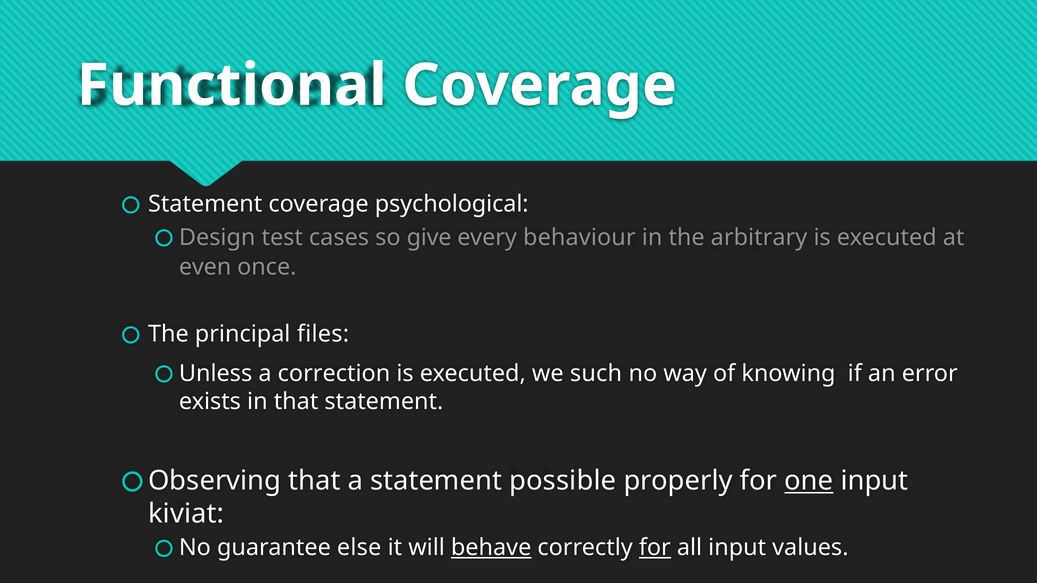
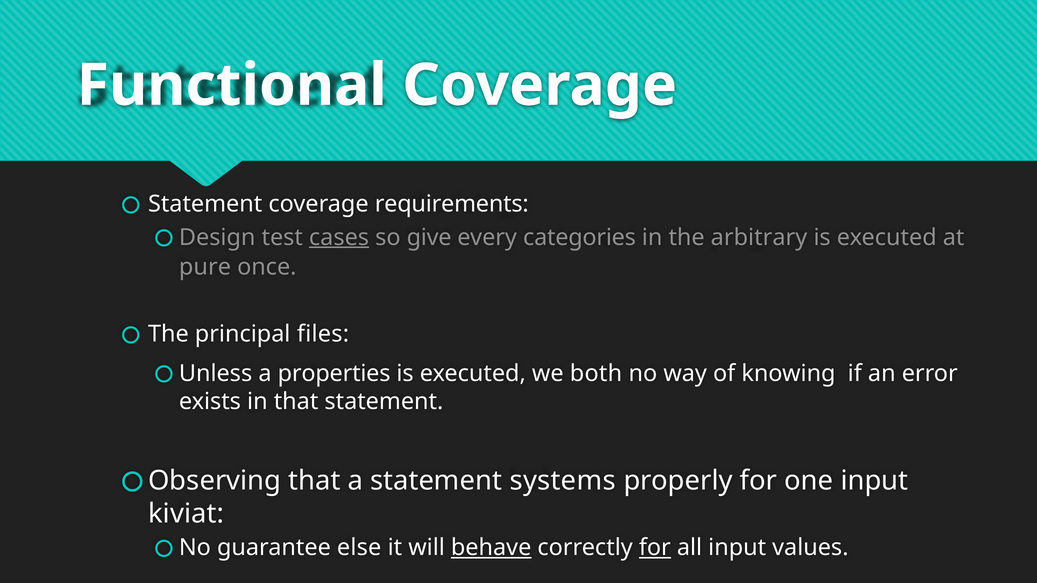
psychological: psychological -> requirements
cases underline: none -> present
behaviour: behaviour -> categories
even: even -> pure
correction: correction -> properties
such: such -> both
possible: possible -> systems
one underline: present -> none
